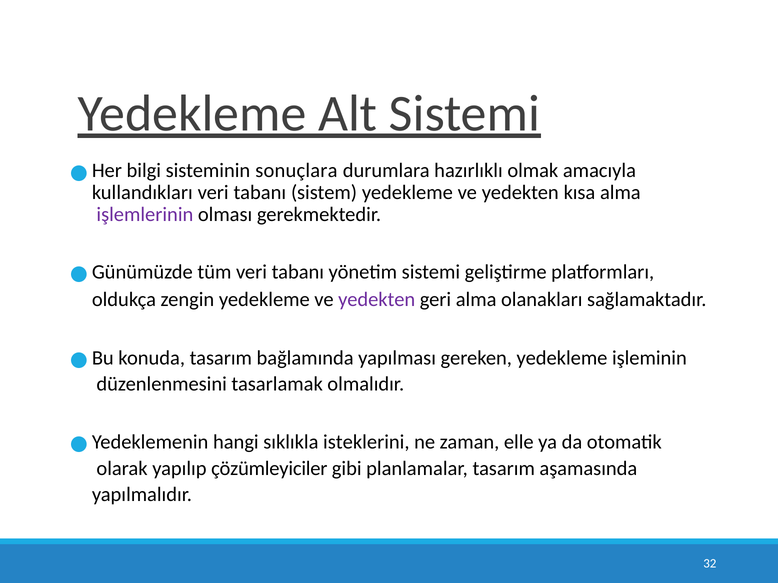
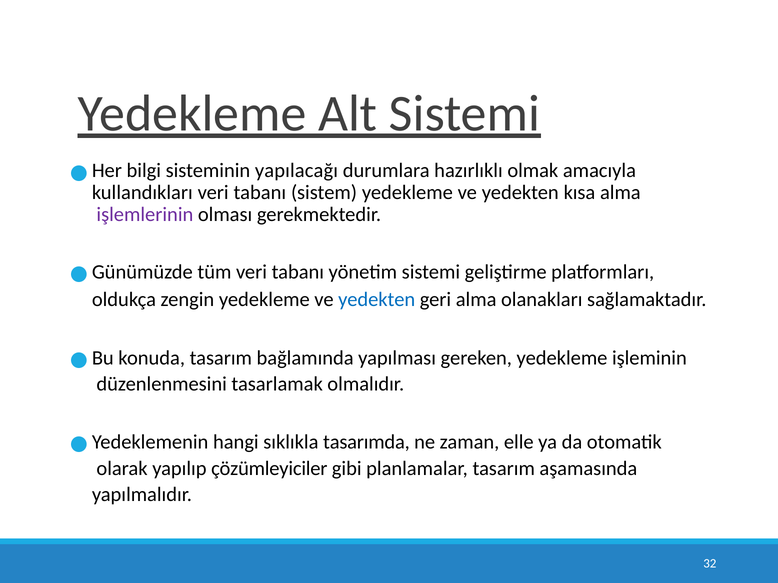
sonuçlara: sonuçlara -> yapılacağı
yedekten at (377, 300) colour: purple -> blue
isteklerini: isteklerini -> tasarımda
